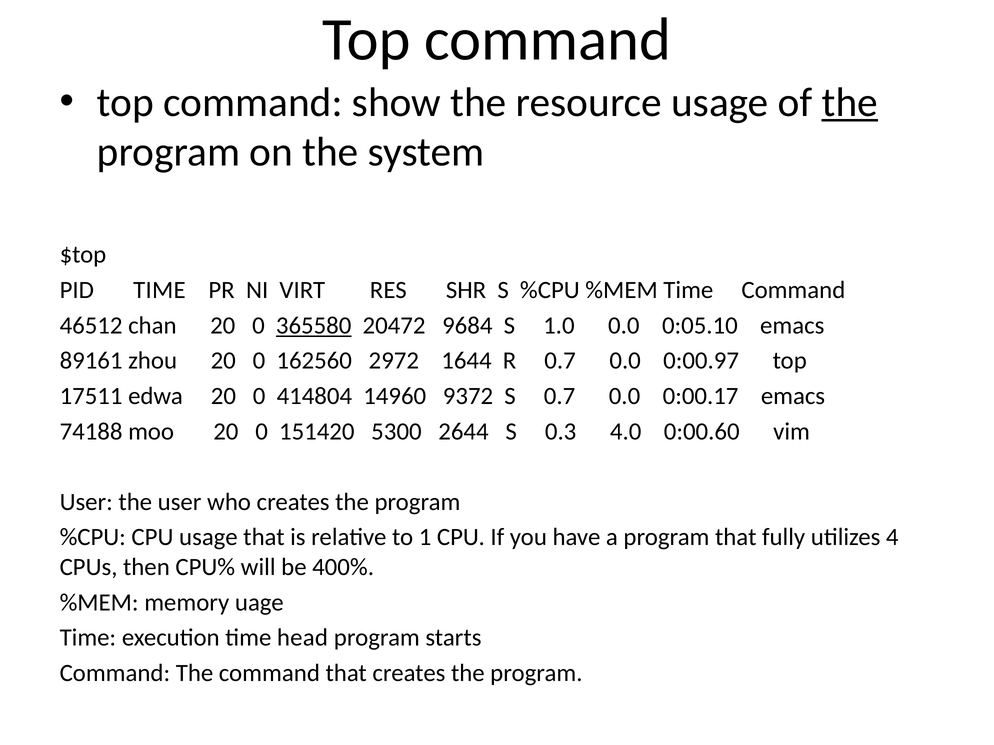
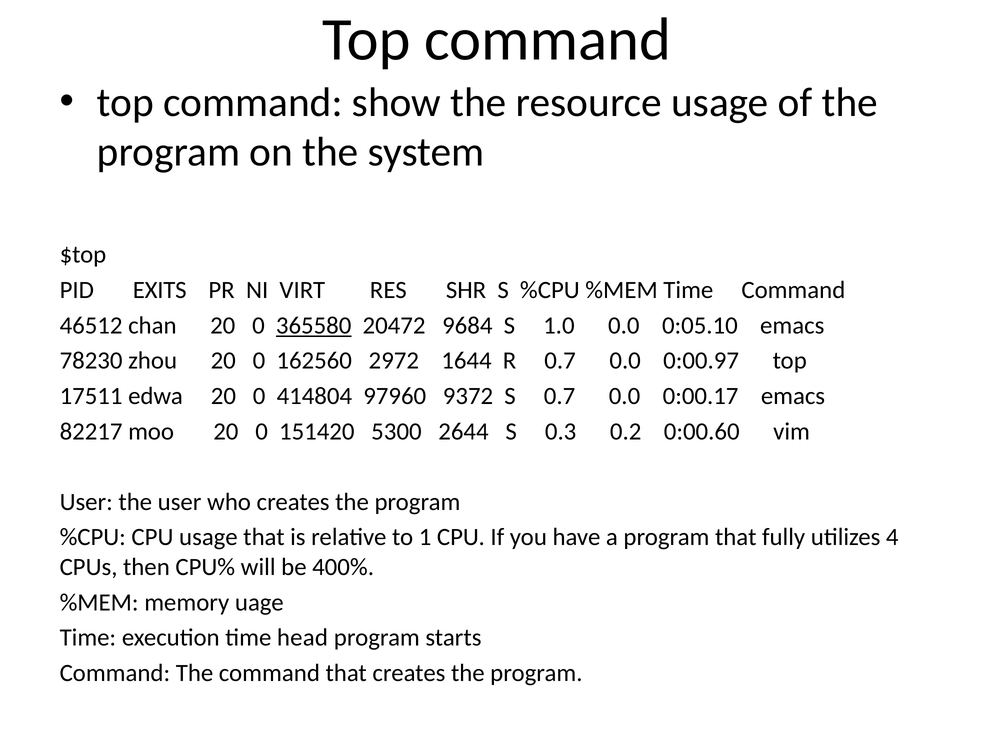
the at (850, 103) underline: present -> none
PID TIME: TIME -> EXITS
89161: 89161 -> 78230
14960: 14960 -> 97960
74188: 74188 -> 82217
4.0: 4.0 -> 0.2
